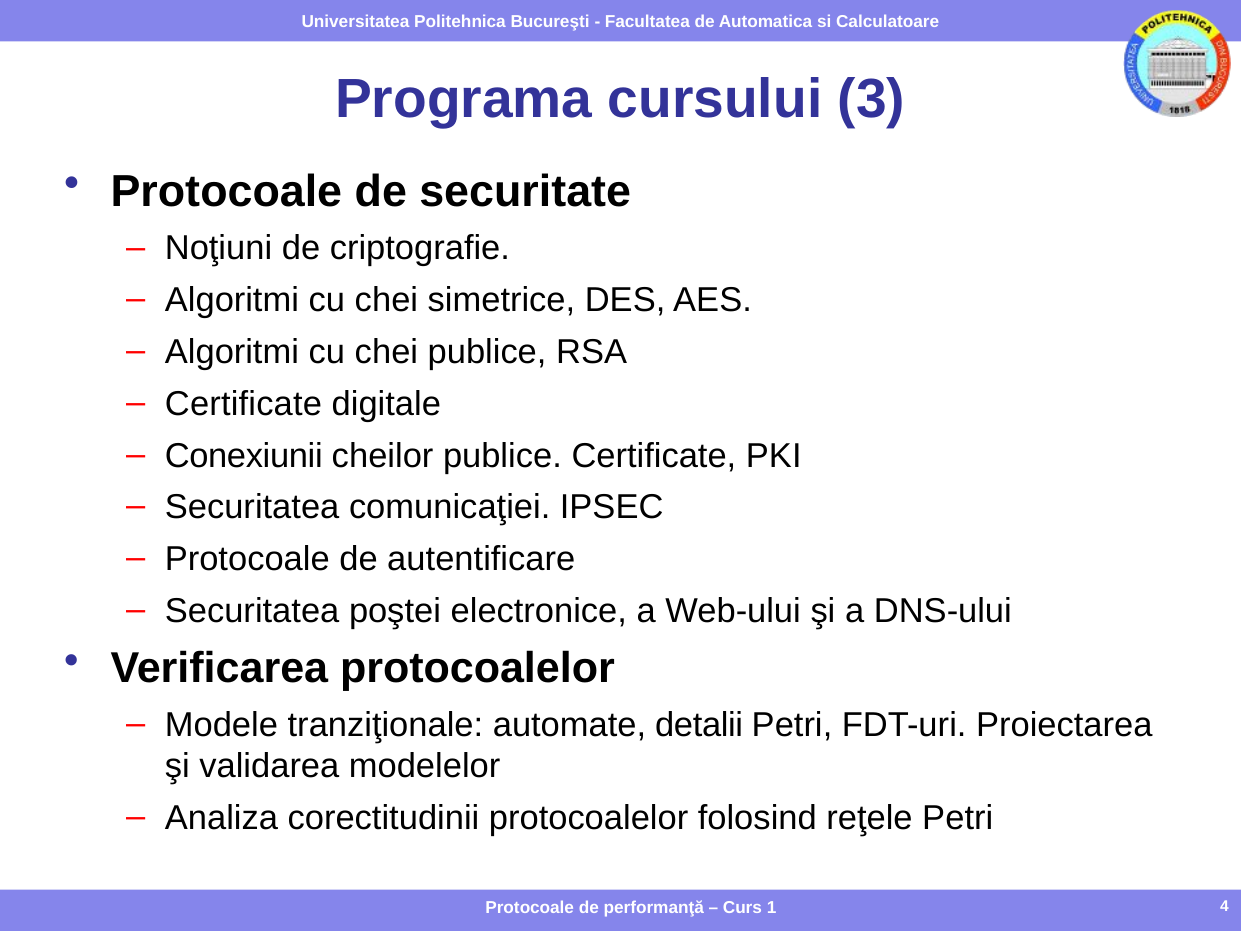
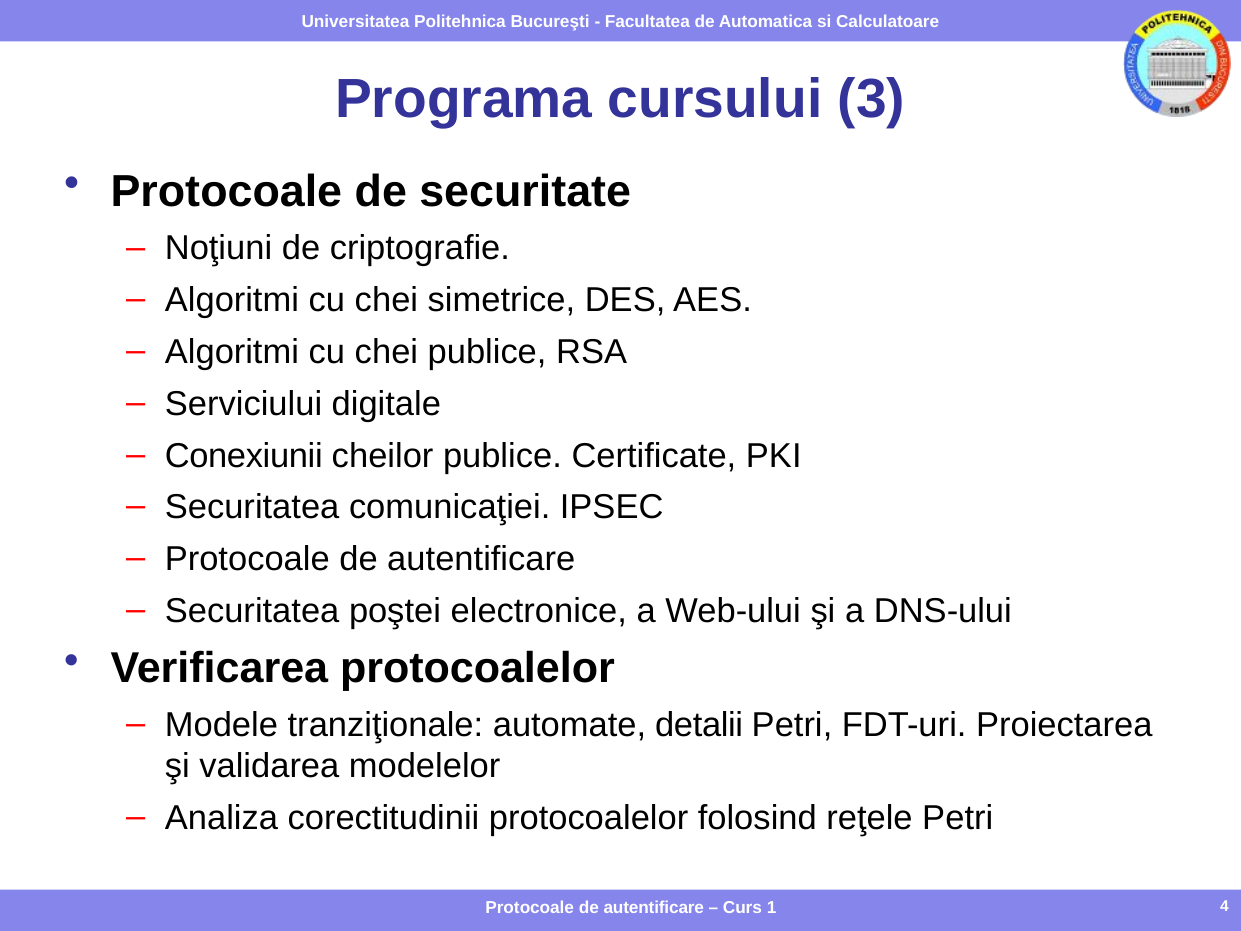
Certificate at (243, 404): Certificate -> Serviciului
performanţă at (654, 907): performanţă -> autentificare
